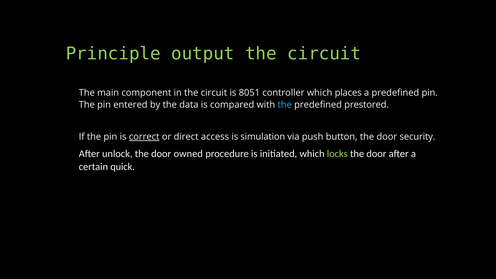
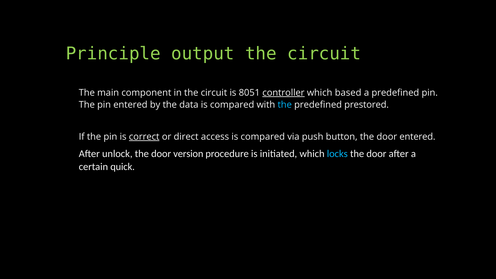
controller underline: none -> present
places: places -> based
access is simulation: simulation -> compared
door security: security -> entered
owned: owned -> version
locks colour: light green -> light blue
